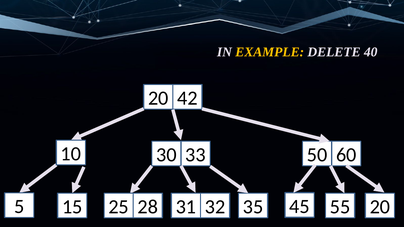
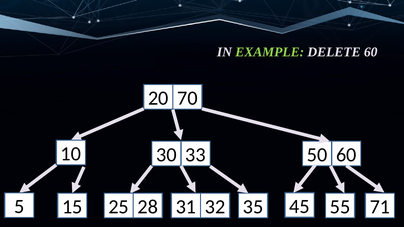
EXAMPLE colour: yellow -> light green
DELETE 40: 40 -> 60
42: 42 -> 70
55 20: 20 -> 71
